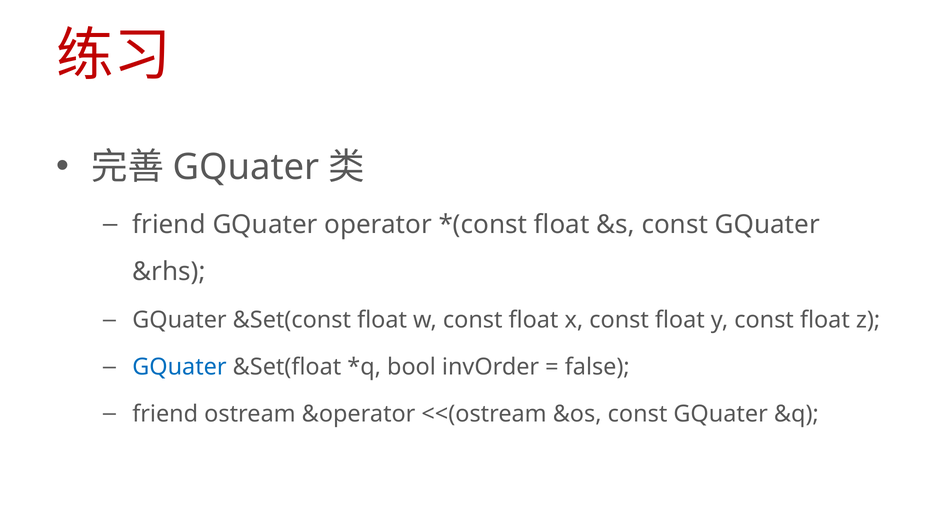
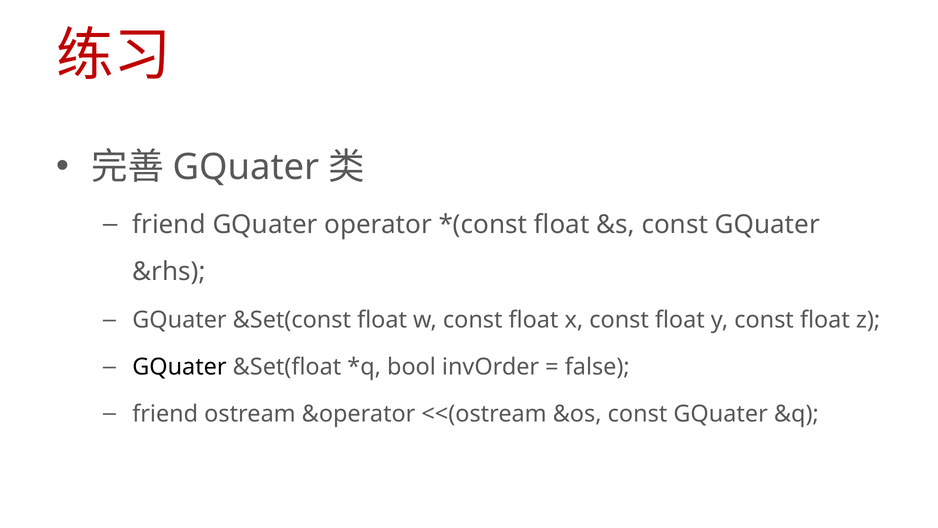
GQuater at (179, 367) colour: blue -> black
